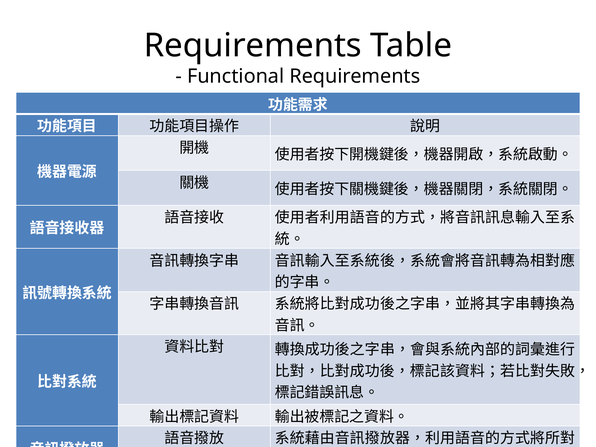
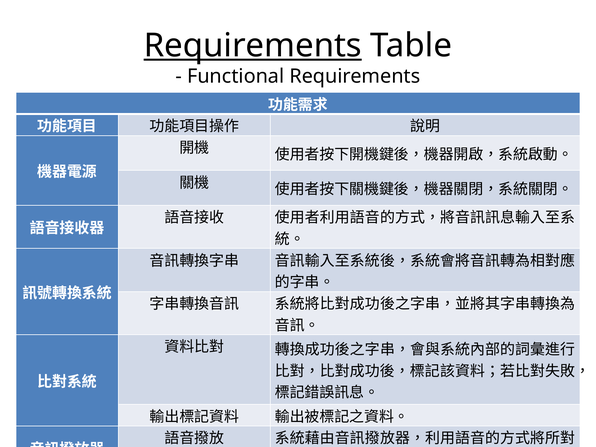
Requirements at (253, 46) underline: none -> present
